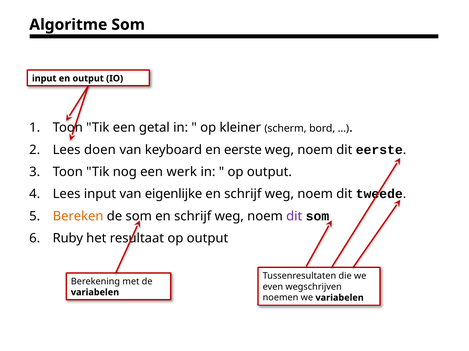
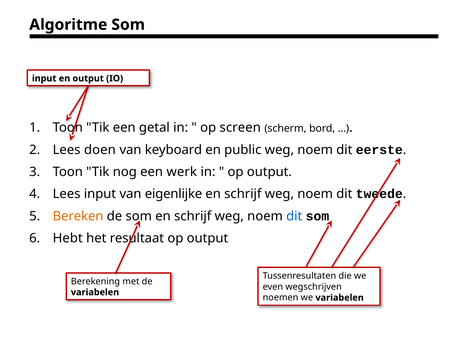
kleiner: kleiner -> screen
en eerste: eerste -> public
dit at (294, 217) colour: purple -> blue
Ruby: Ruby -> Hebt
